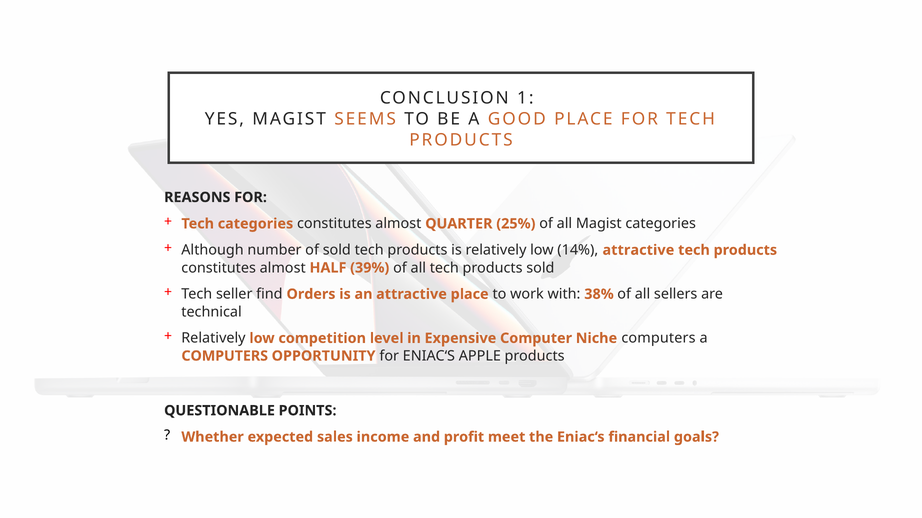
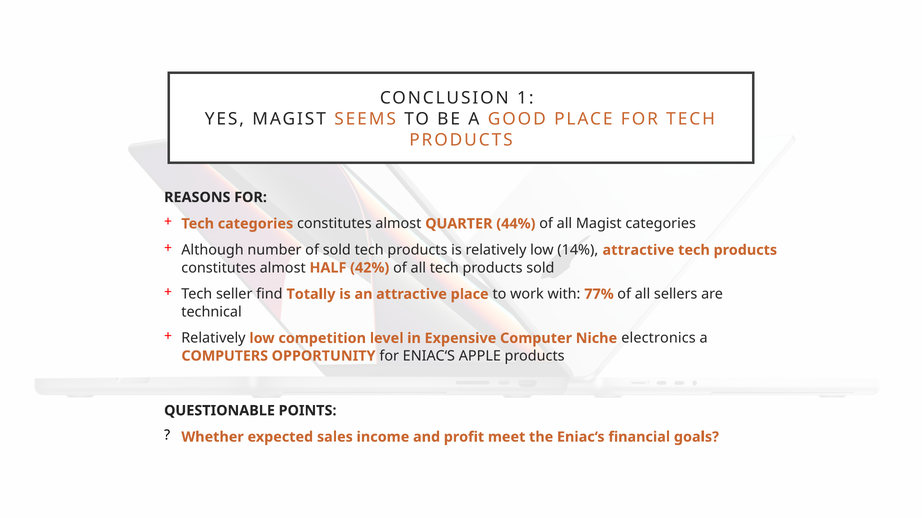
25%: 25% -> 44%
39%: 39% -> 42%
Orders: Orders -> Totally
38%: 38% -> 77%
Niche computers: computers -> electronics
